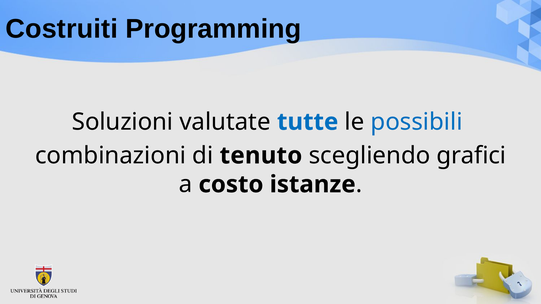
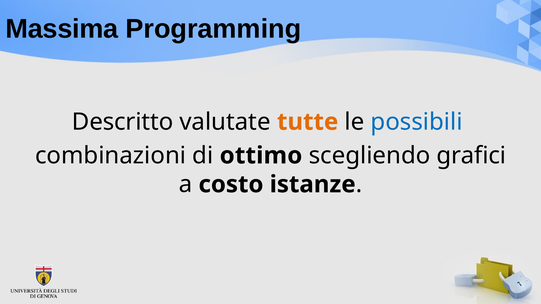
Costruiti: Costruiti -> Massima
Soluzioni: Soluzioni -> Descritto
tutte colour: blue -> orange
tenuto: tenuto -> ottimo
